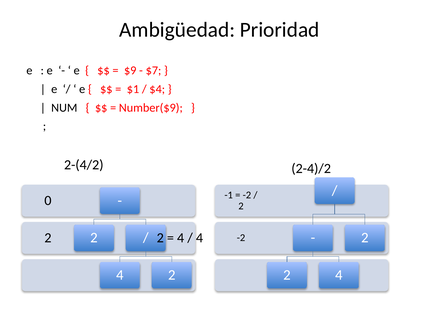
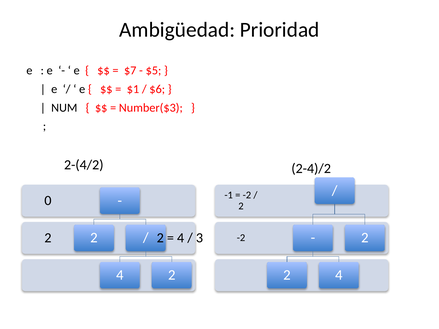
$9: $9 -> $7
$7: $7 -> $5
$4: $4 -> $6
Number($9: Number($9 -> Number($3
4 at (200, 238): 4 -> 3
